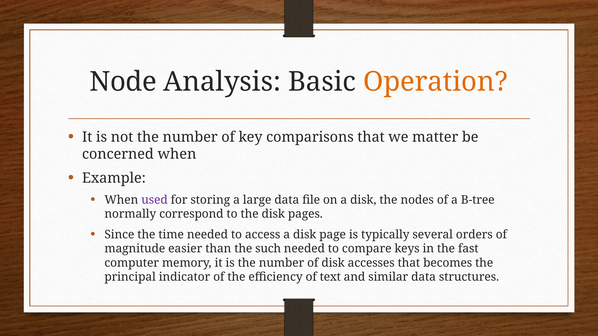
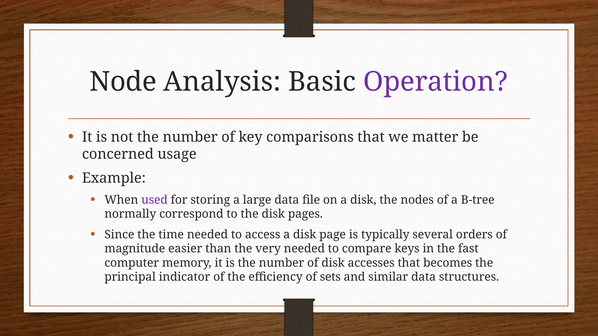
Operation colour: orange -> purple
concerned when: when -> usage
such: such -> very
text: text -> sets
